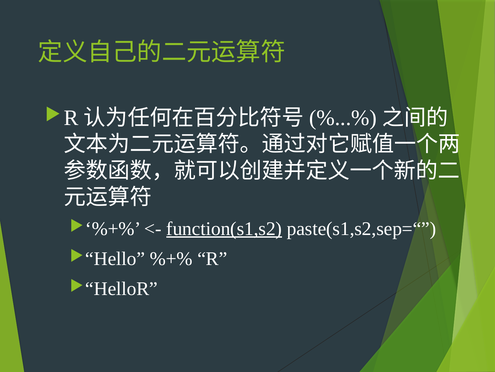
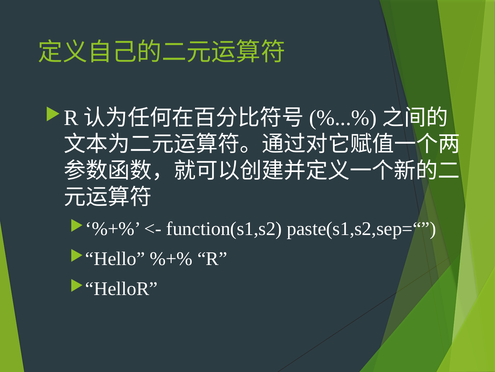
function(s1,s2 underline: present -> none
